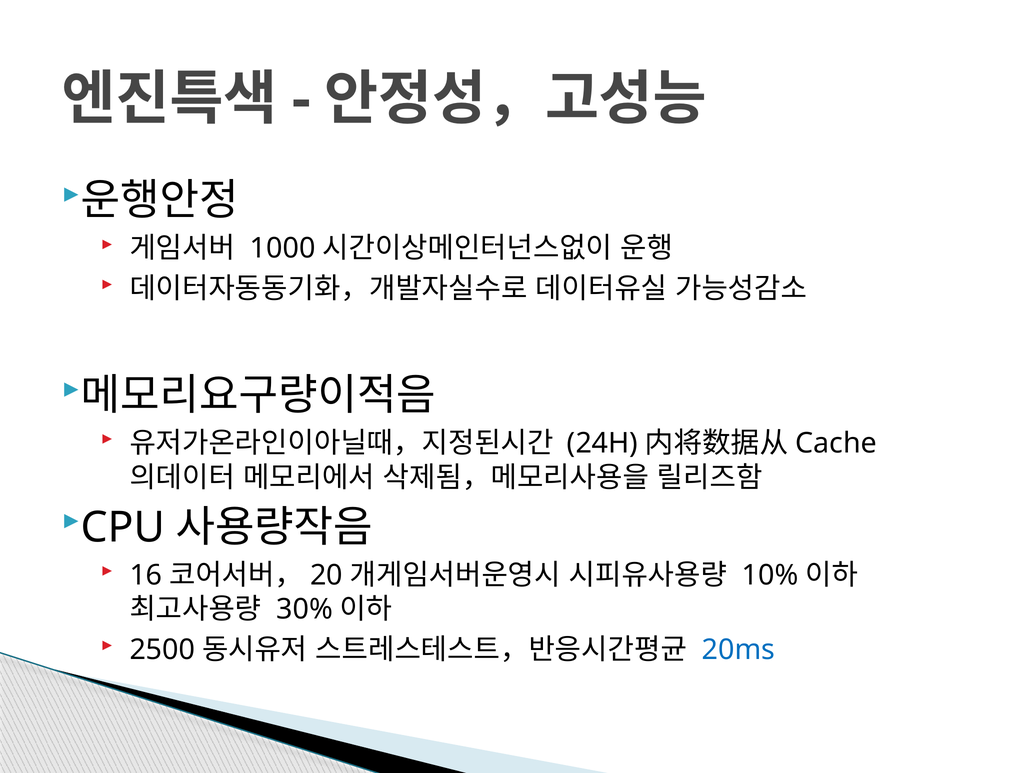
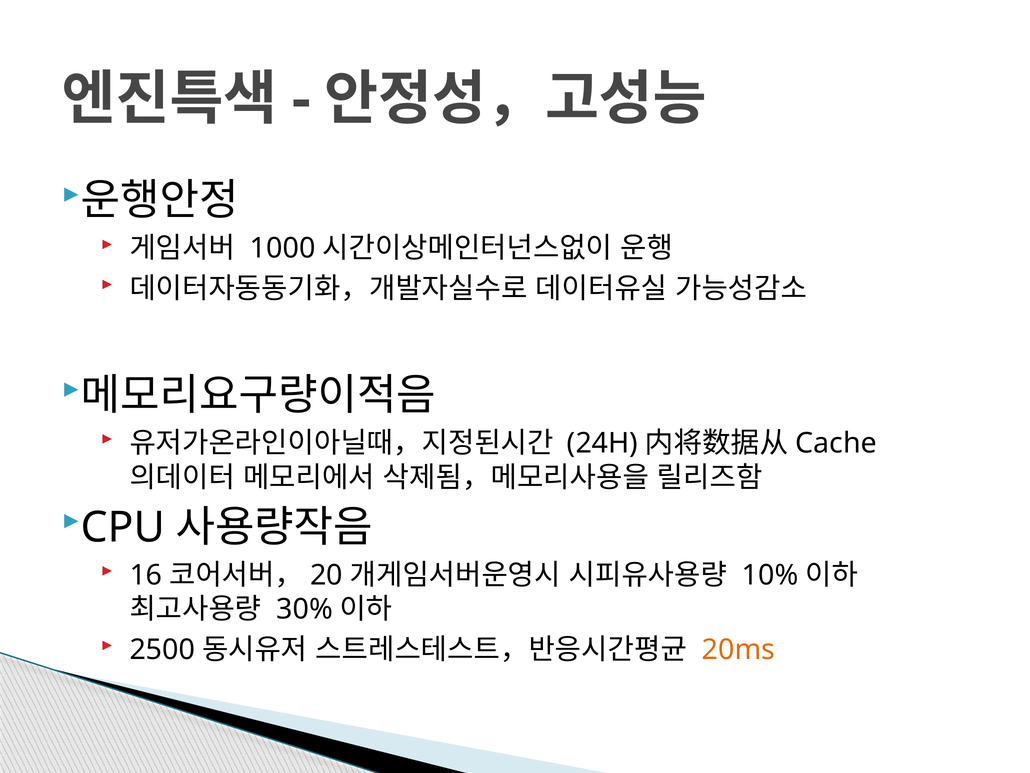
20ms colour: blue -> orange
